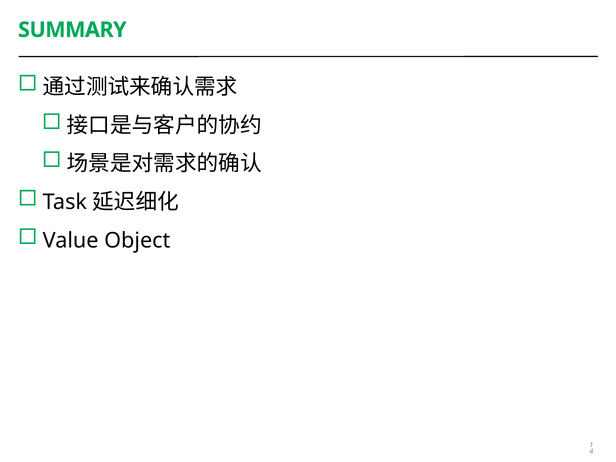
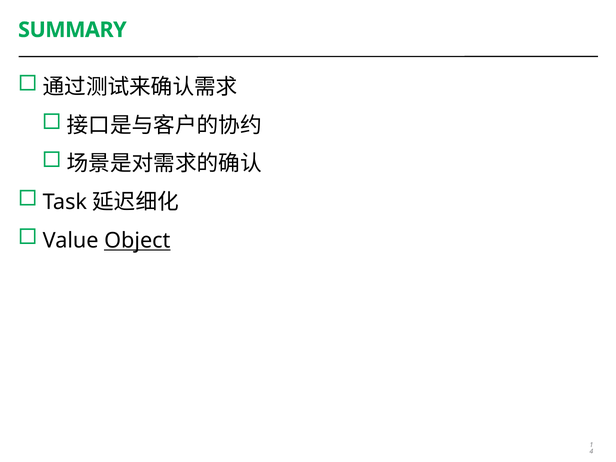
Object underline: none -> present
